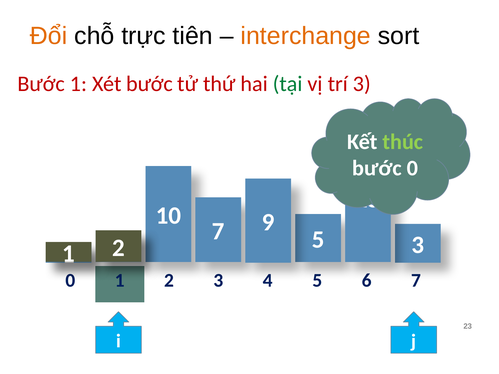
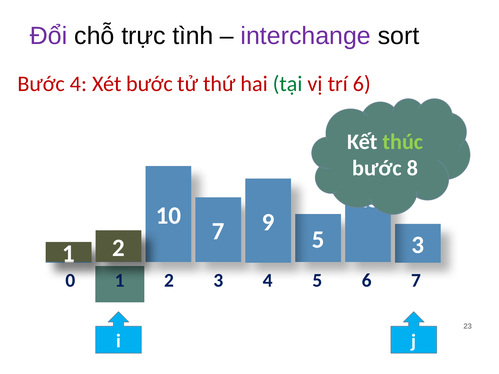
Đổi colour: orange -> purple
tiên: tiên -> tình
interchange colour: orange -> purple
Bước 1: 1 -> 4
trí 3: 3 -> 6
bước 0: 0 -> 8
